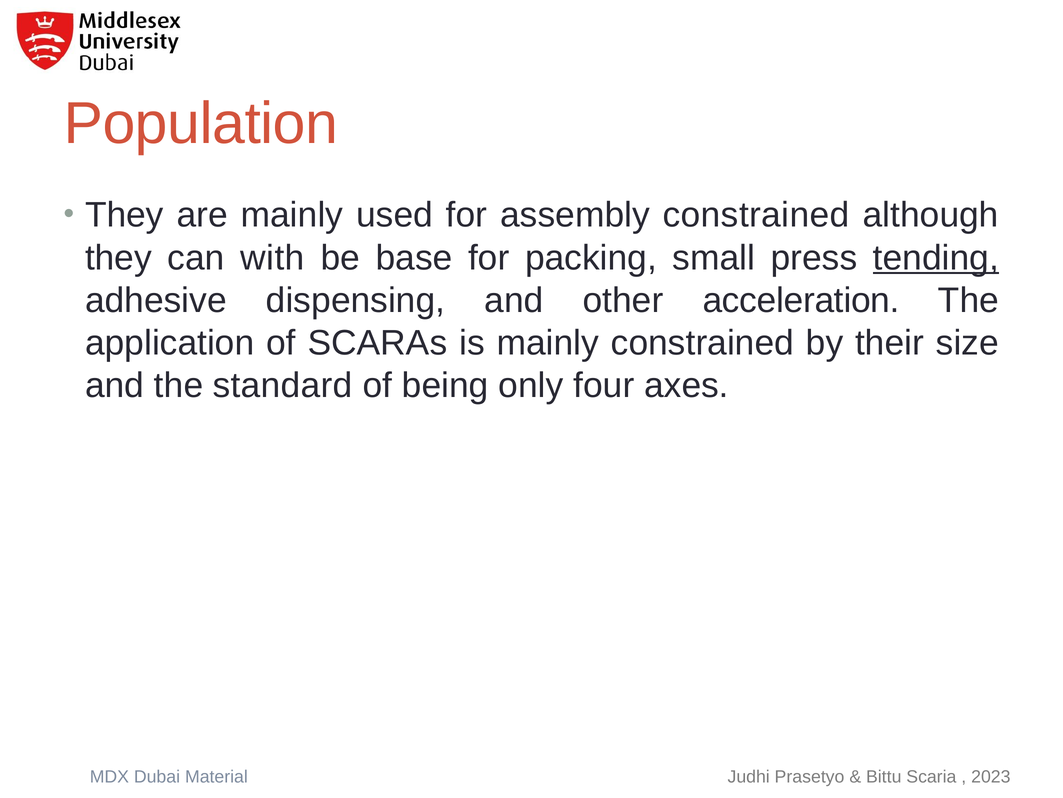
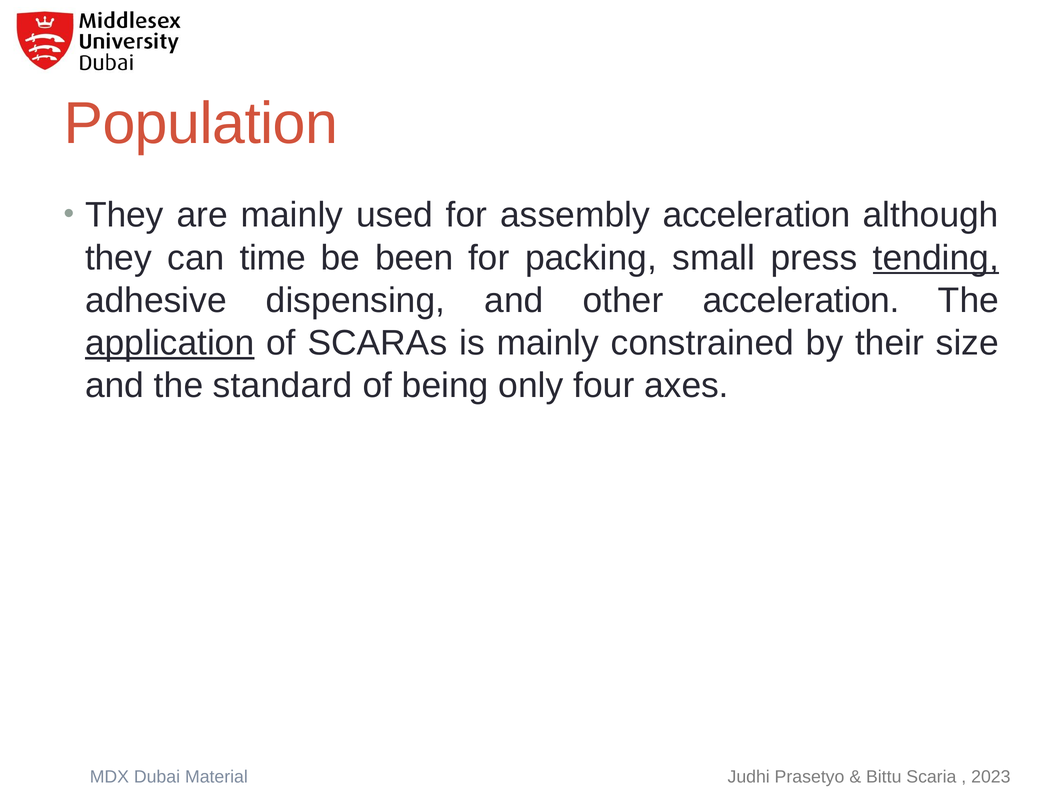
assembly constrained: constrained -> acceleration
with: with -> time
base: base -> been
application underline: none -> present
